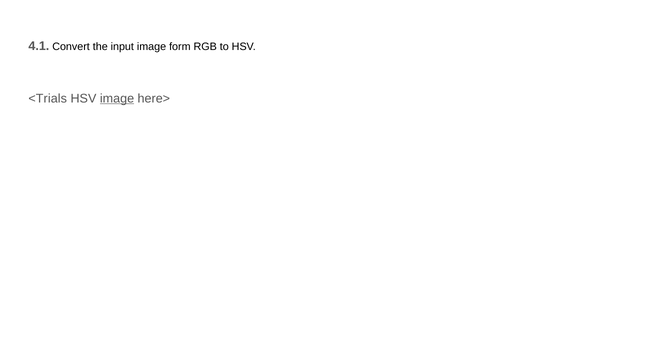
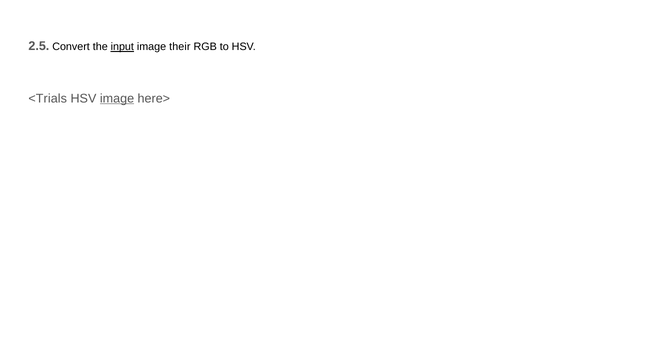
4.1: 4.1 -> 2.5
input underline: none -> present
form: form -> their
